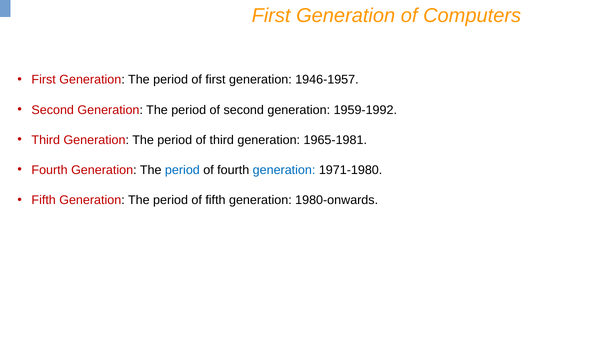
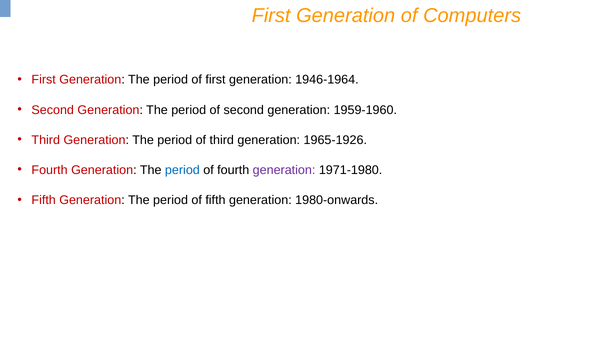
1946-1957: 1946-1957 -> 1946-1964
1959-1992: 1959-1992 -> 1959-1960
1965-1981: 1965-1981 -> 1965-1926
generation at (284, 170) colour: blue -> purple
